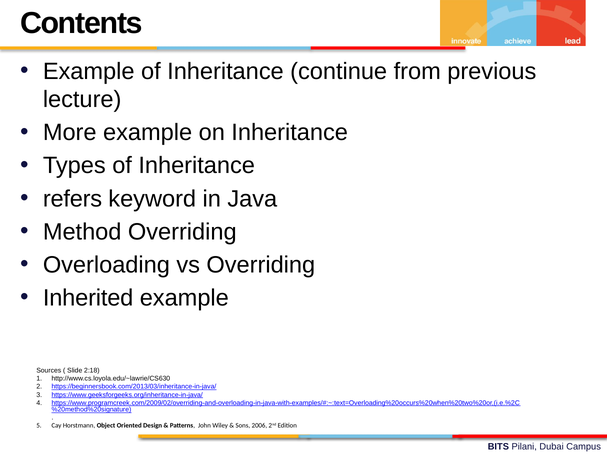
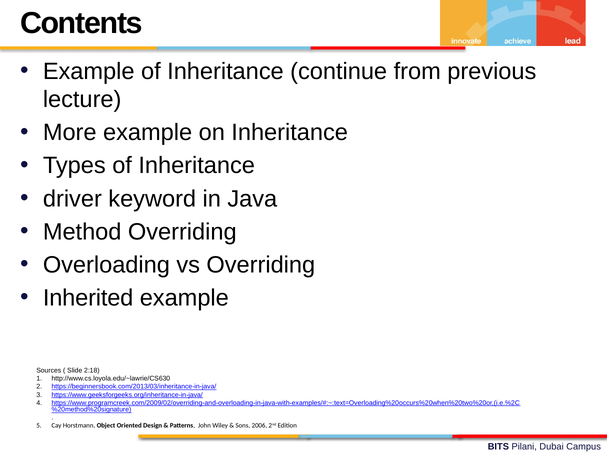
refers: refers -> driver
